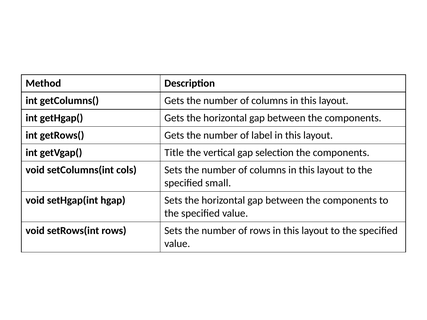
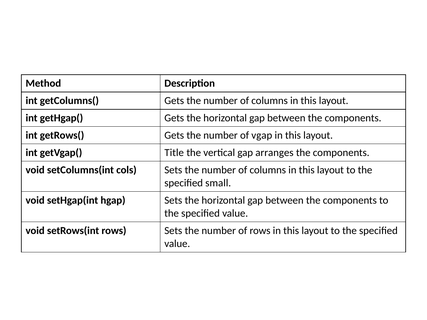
label: label -> vgap
selection: selection -> arranges
